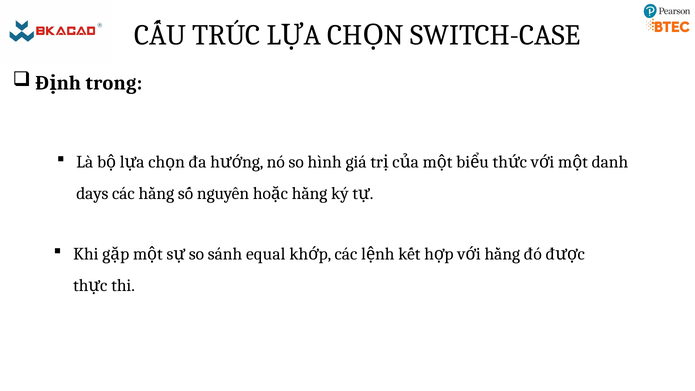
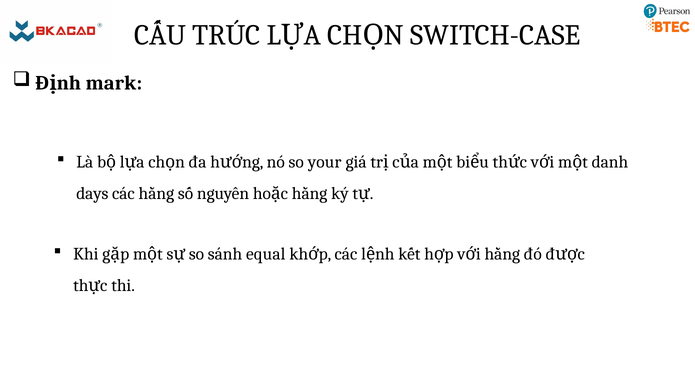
trong: trong -> mark
hình: hình -> your
